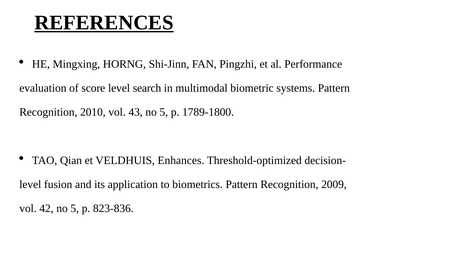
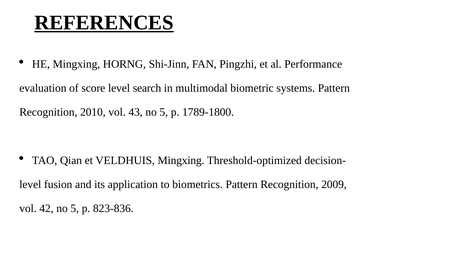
VELDHUIS Enhances: Enhances -> Mingxing
